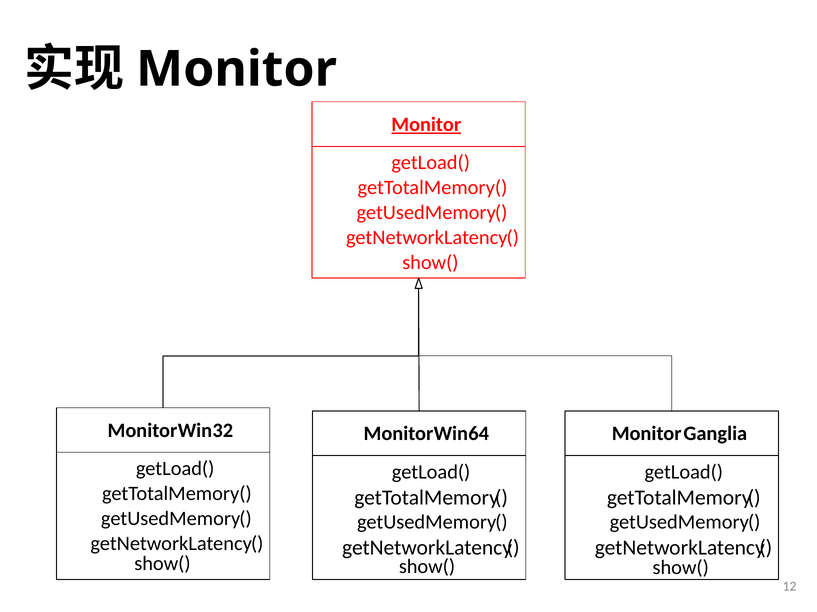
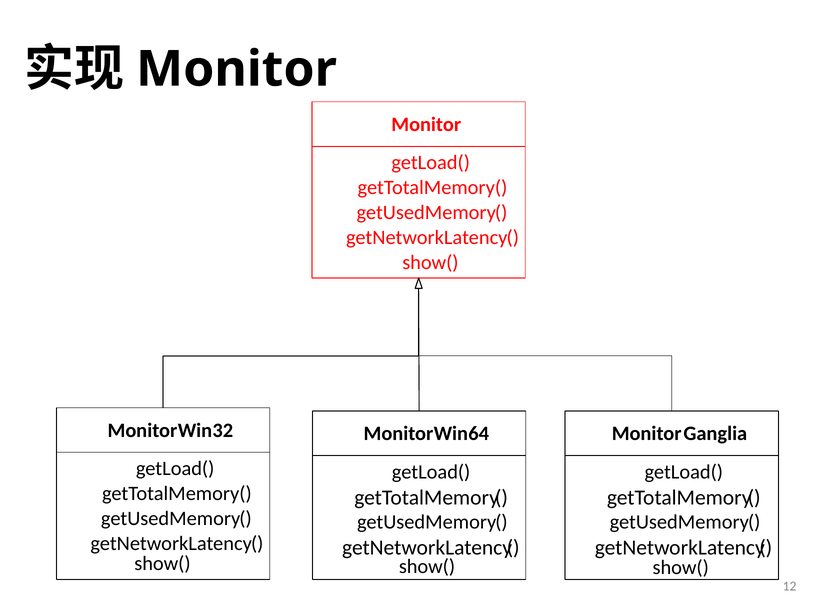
Monitor at (426, 125) underline: present -> none
